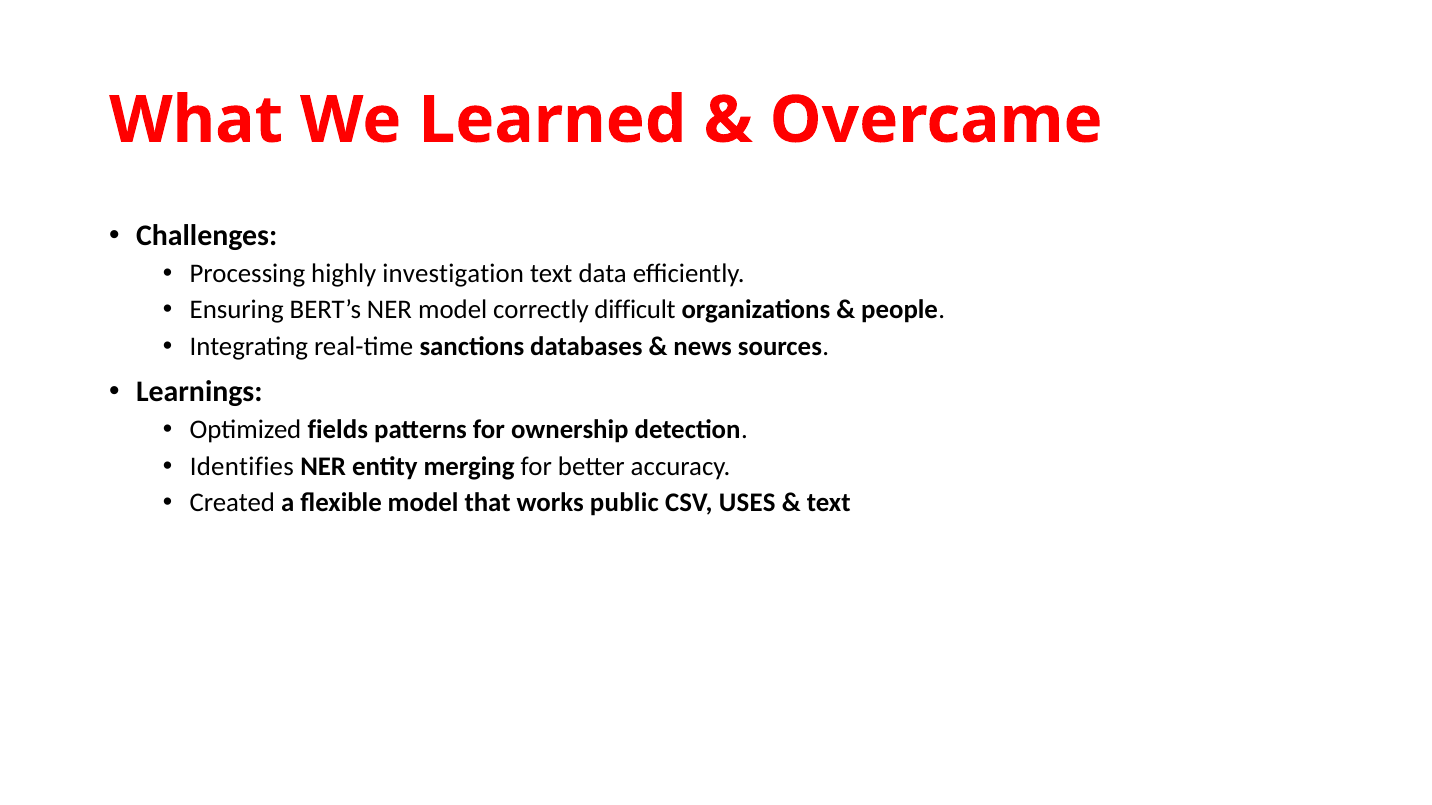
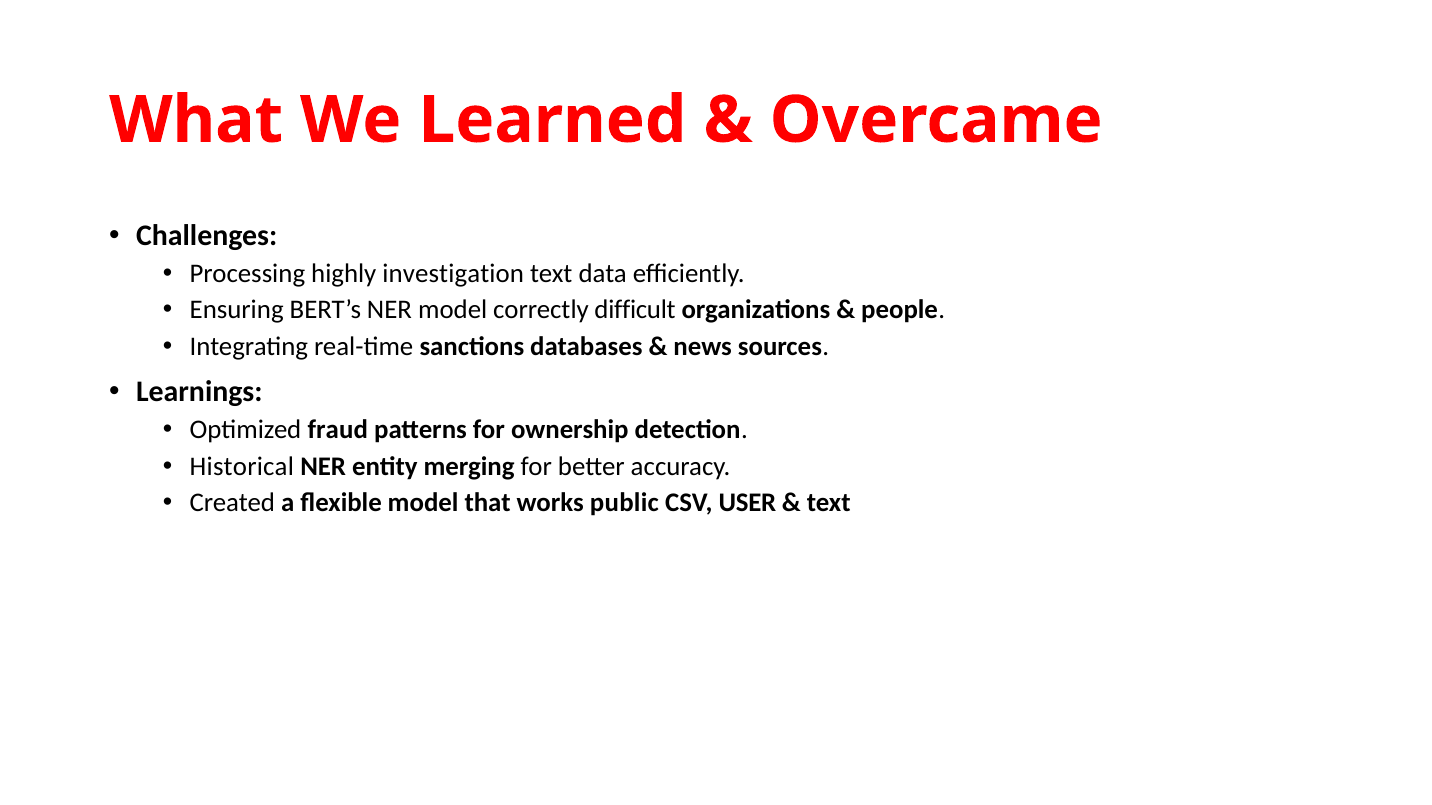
fields: fields -> fraud
Identifies: Identifies -> Historical
USES: USES -> USER
